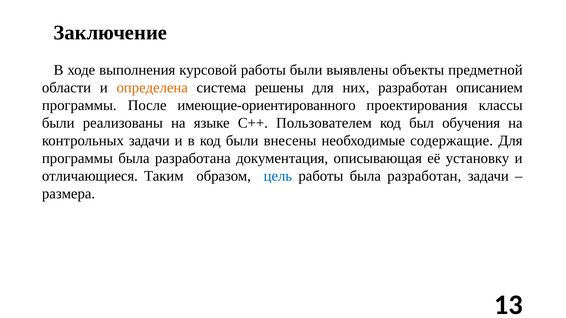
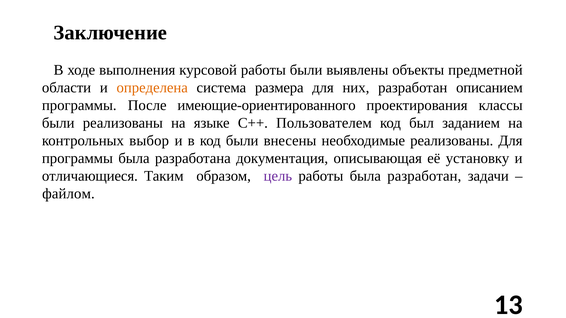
решены: решены -> размера
обучения: обучения -> заданием
контрольных задачи: задачи -> выбор
необходимые содержащие: содержащие -> реализованы
цель colour: blue -> purple
размера: размера -> файлом
